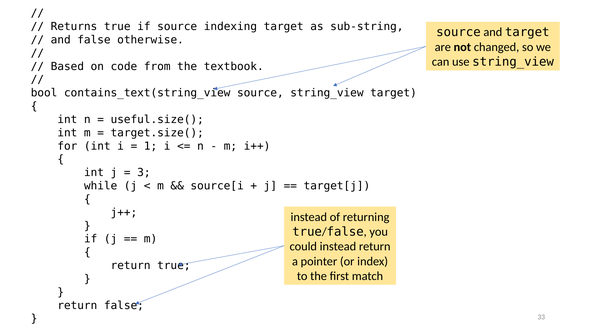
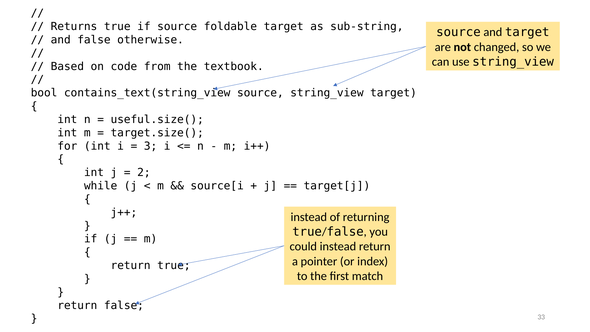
indexing: indexing -> foldable
1: 1 -> 3
3: 3 -> 2
